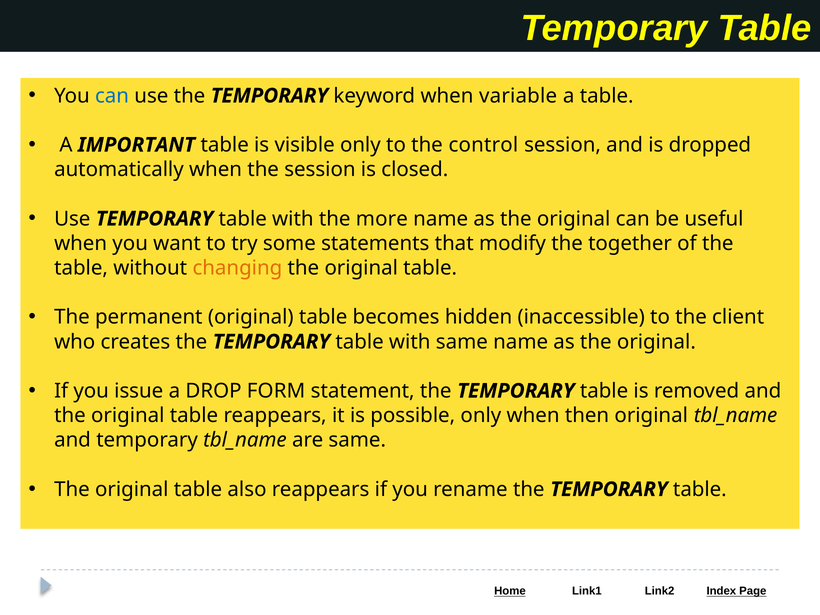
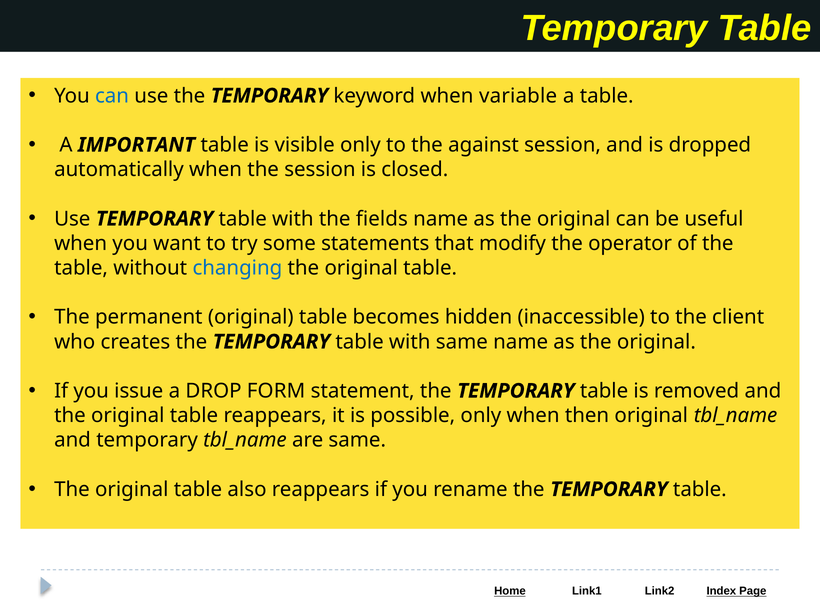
control: control -> against
more: more -> fields
together: together -> operator
changing colour: orange -> blue
